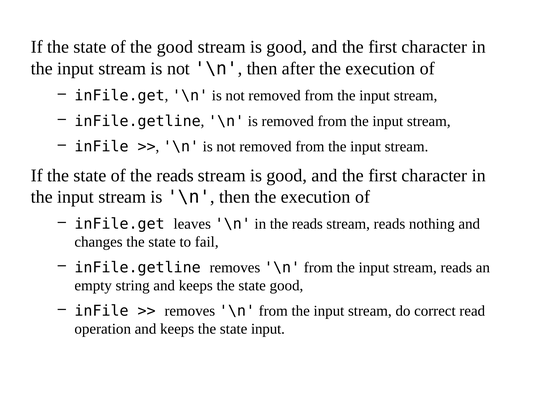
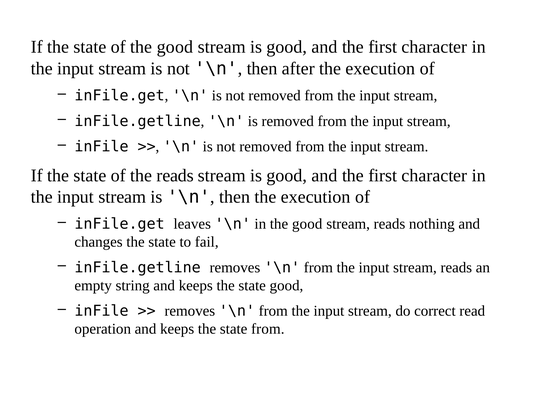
in the reads: reads -> good
state input: input -> from
